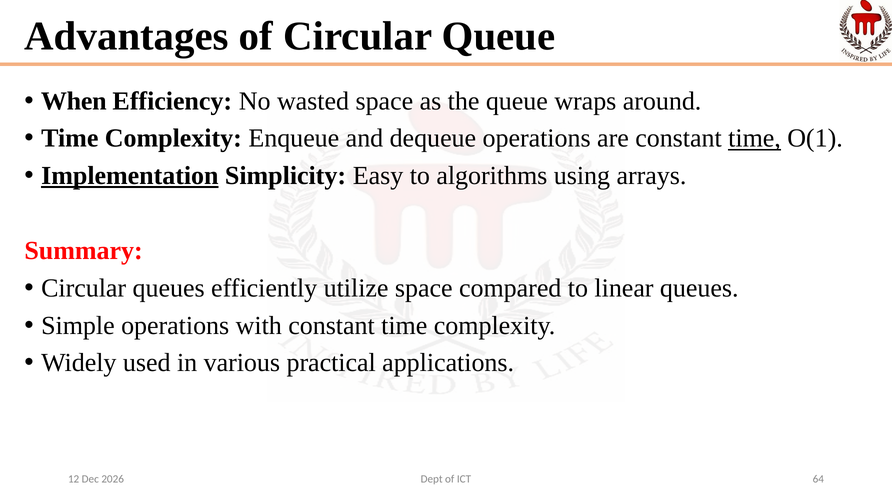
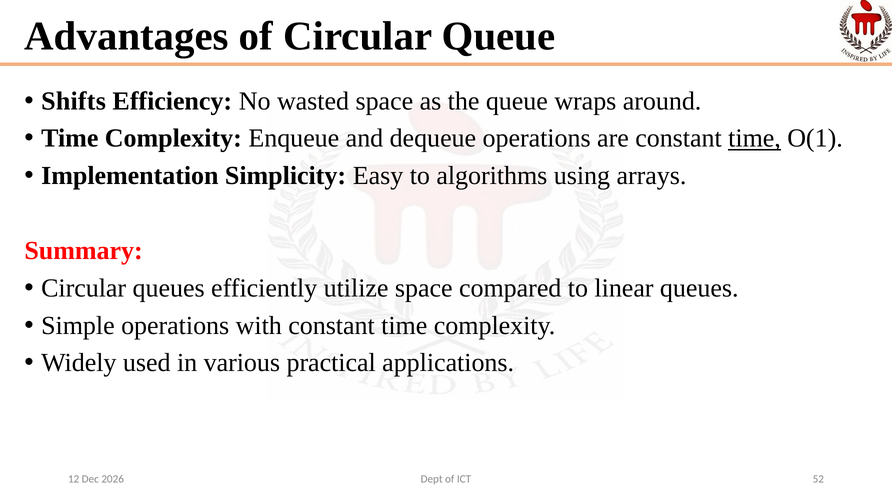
When: When -> Shifts
Implementation underline: present -> none
64: 64 -> 52
